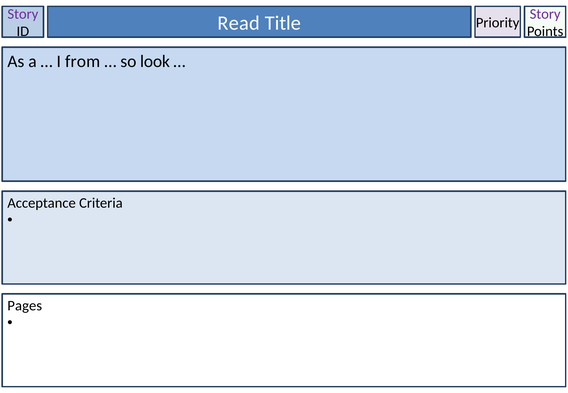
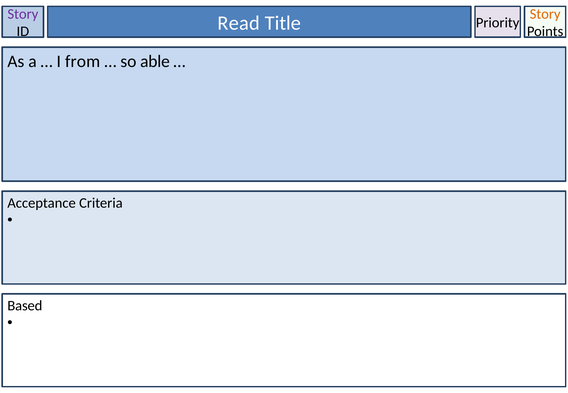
Story at (545, 14) colour: purple -> orange
look: look -> able
Pages: Pages -> Based
